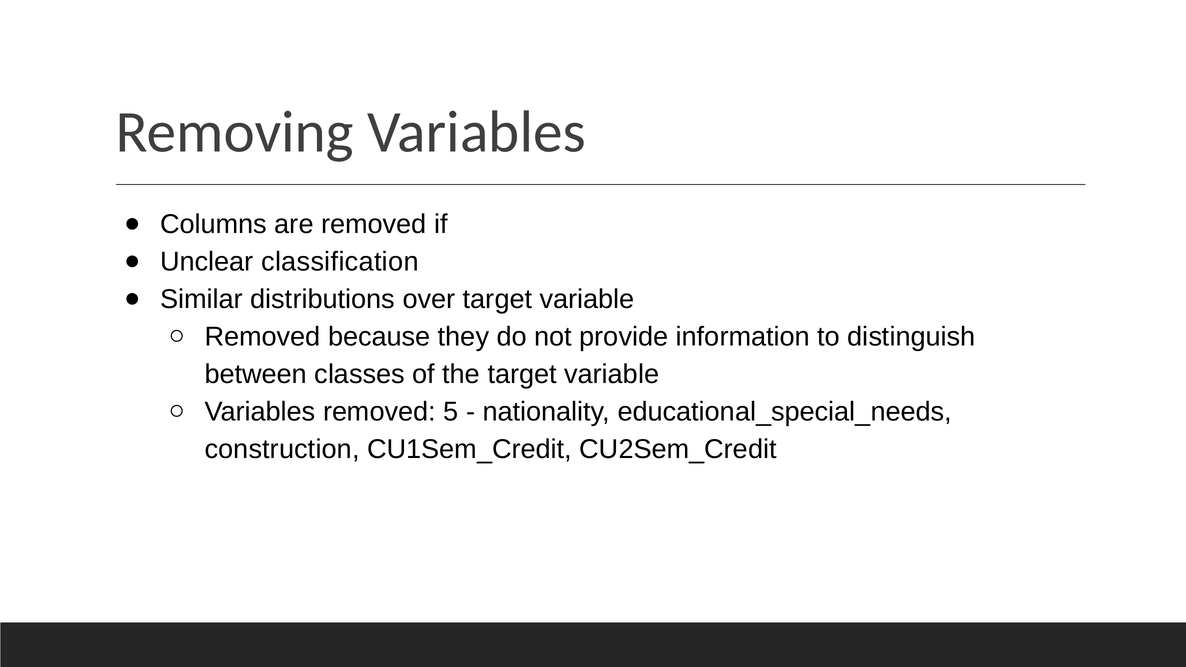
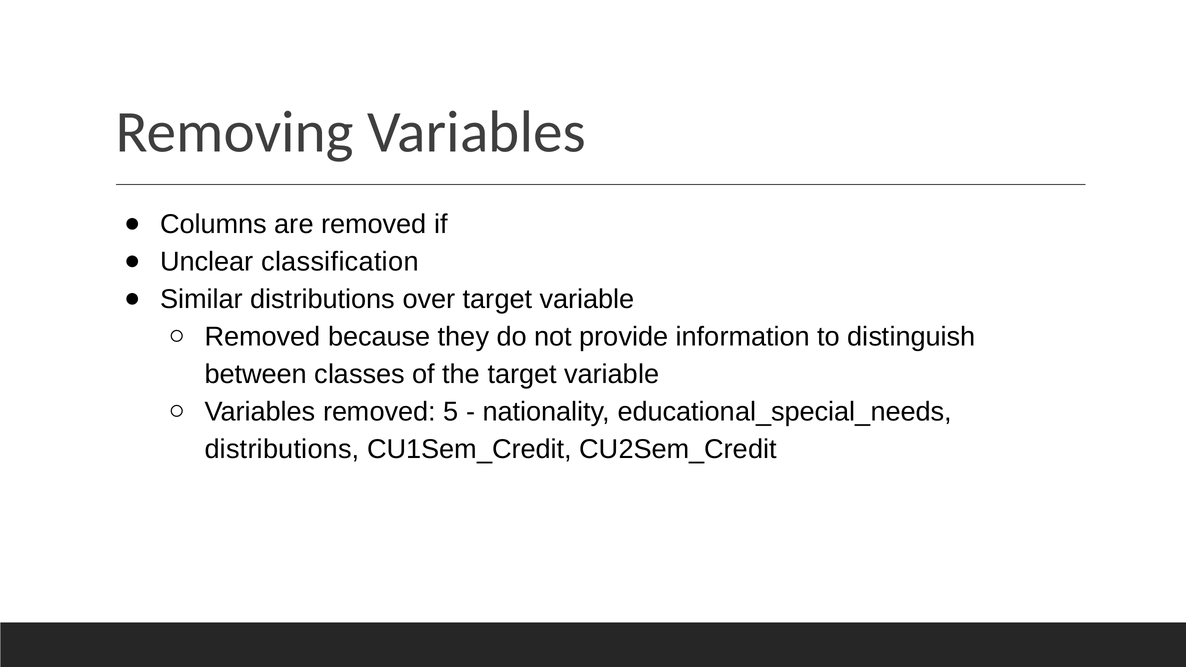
construction at (282, 449): construction -> distributions
